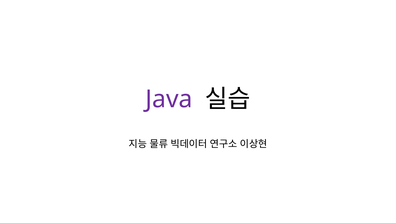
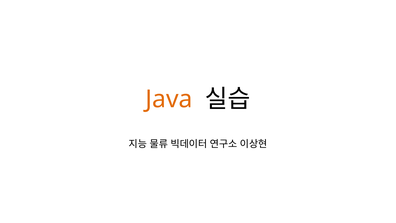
Java colour: purple -> orange
